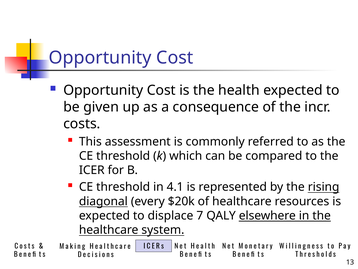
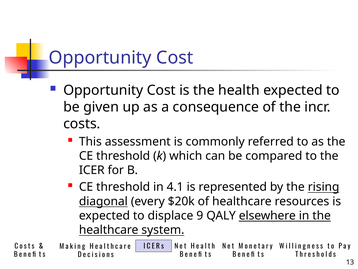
7: 7 -> 9
